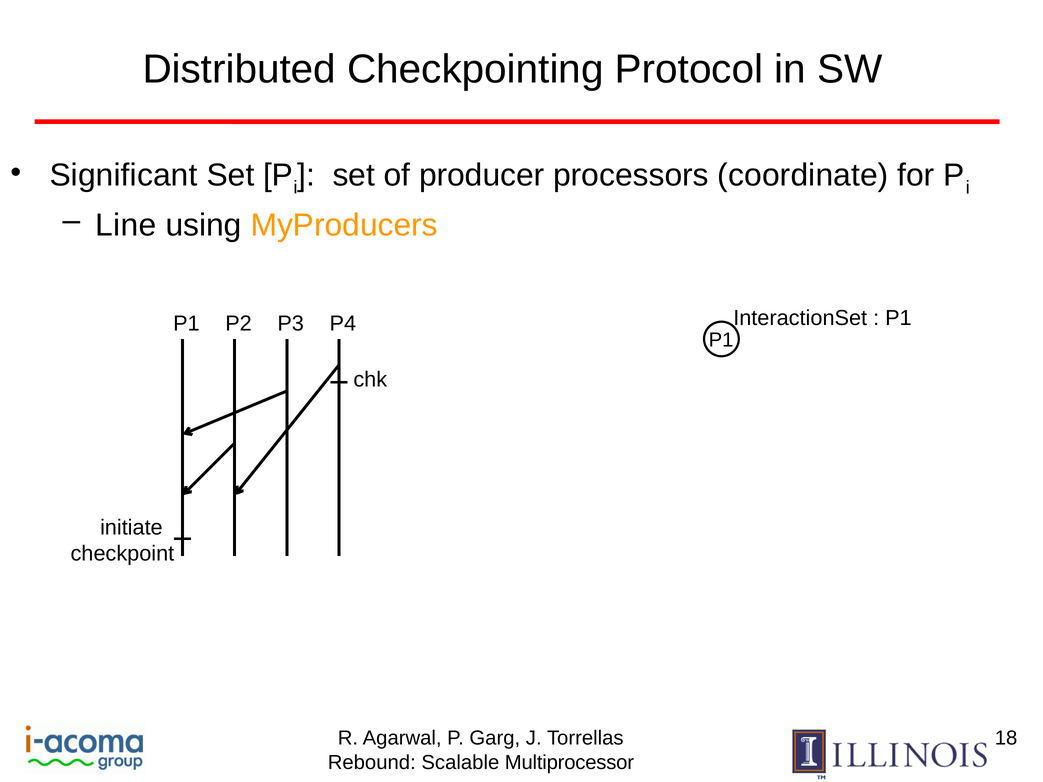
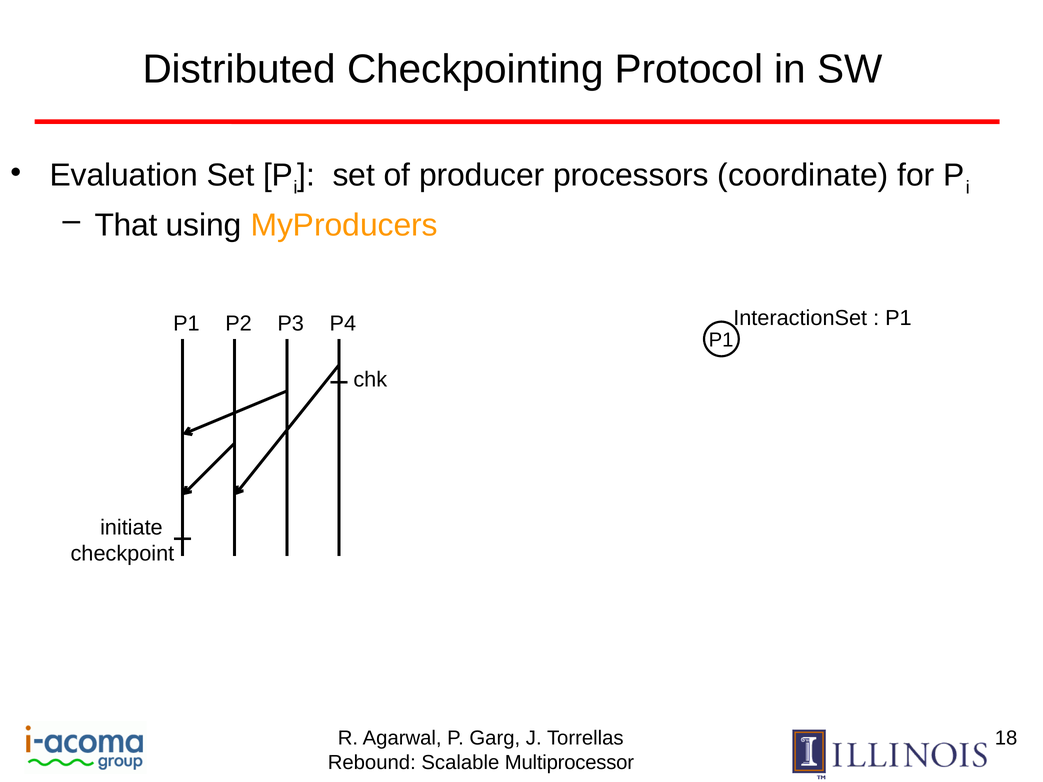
Significant: Significant -> Evaluation
Line: Line -> That
